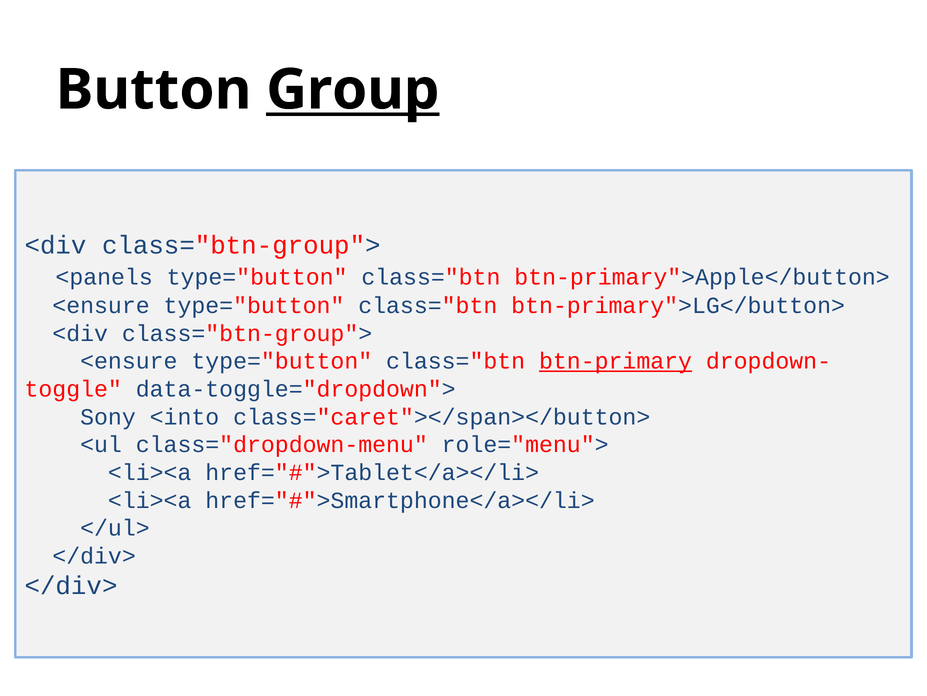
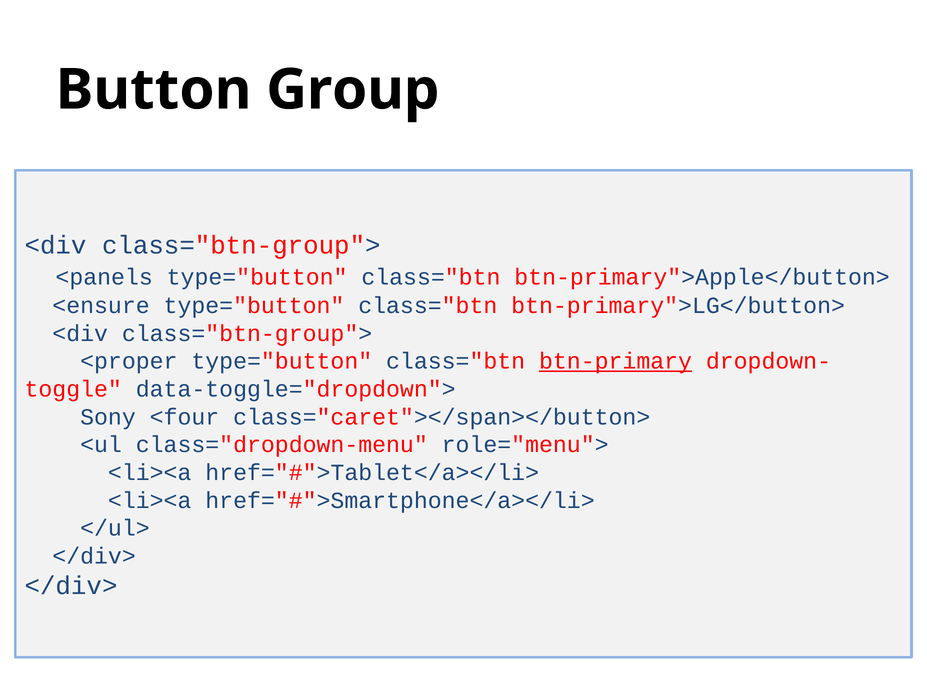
Group underline: present -> none
<ensure at (129, 361): <ensure -> <proper
<into: <into -> <four
